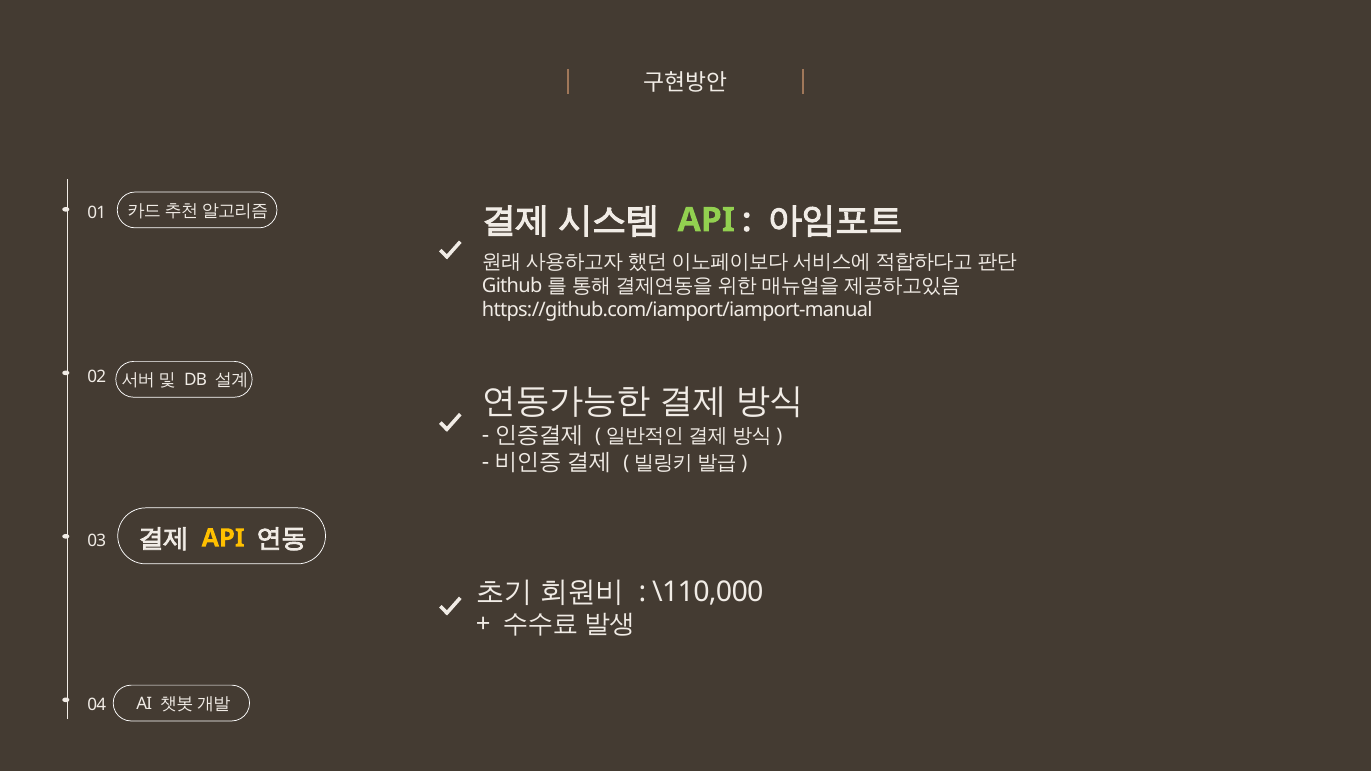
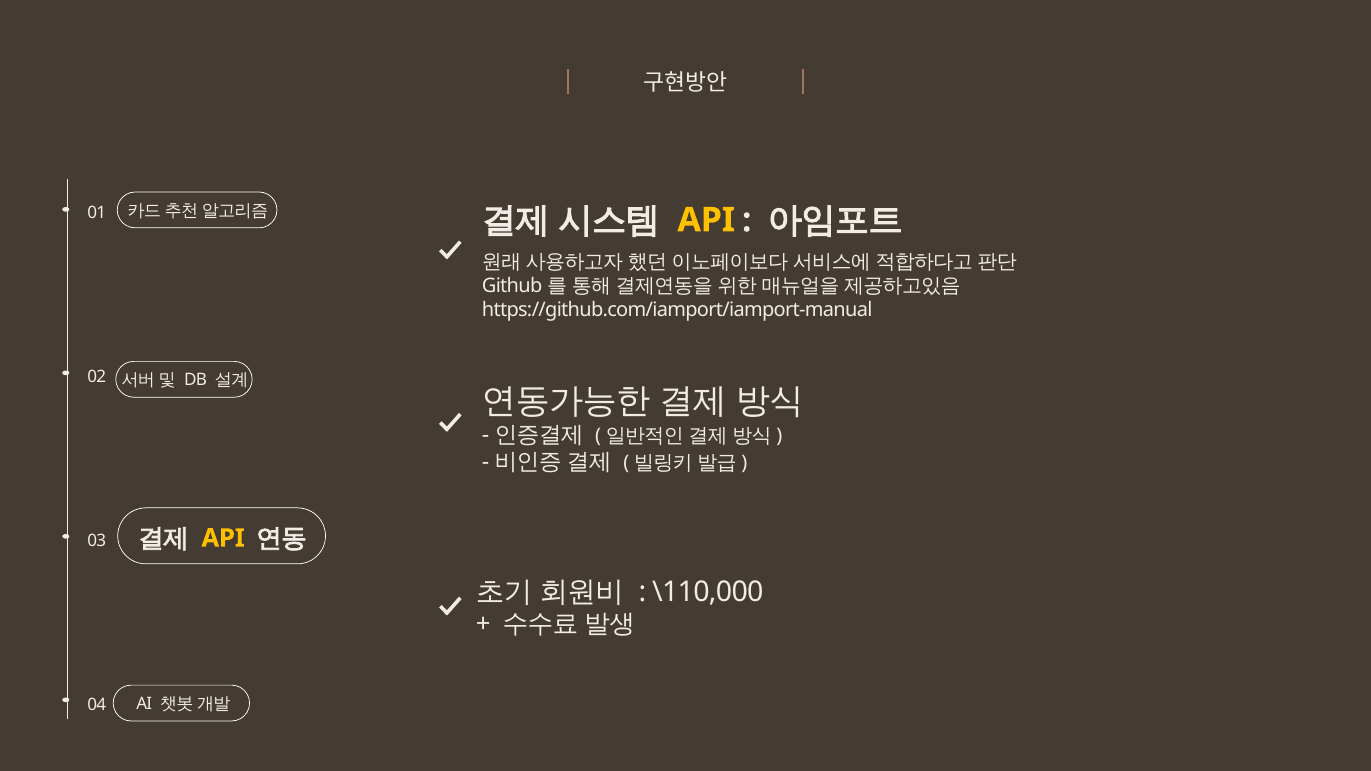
API at (706, 220) colour: light green -> yellow
